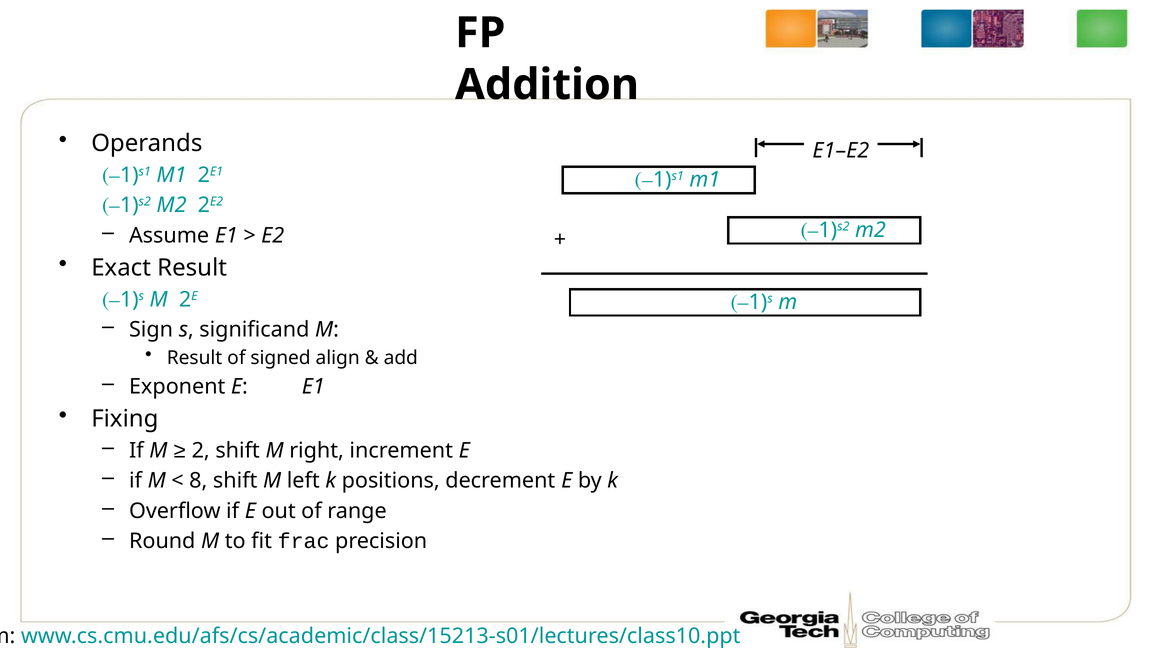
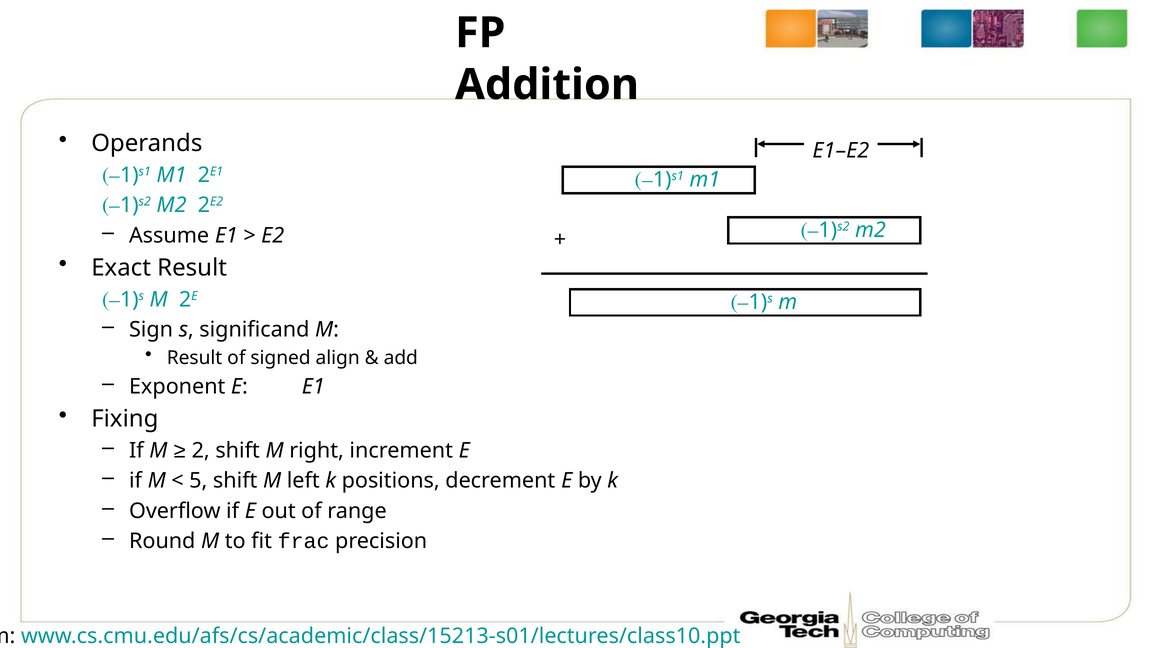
8: 8 -> 5
